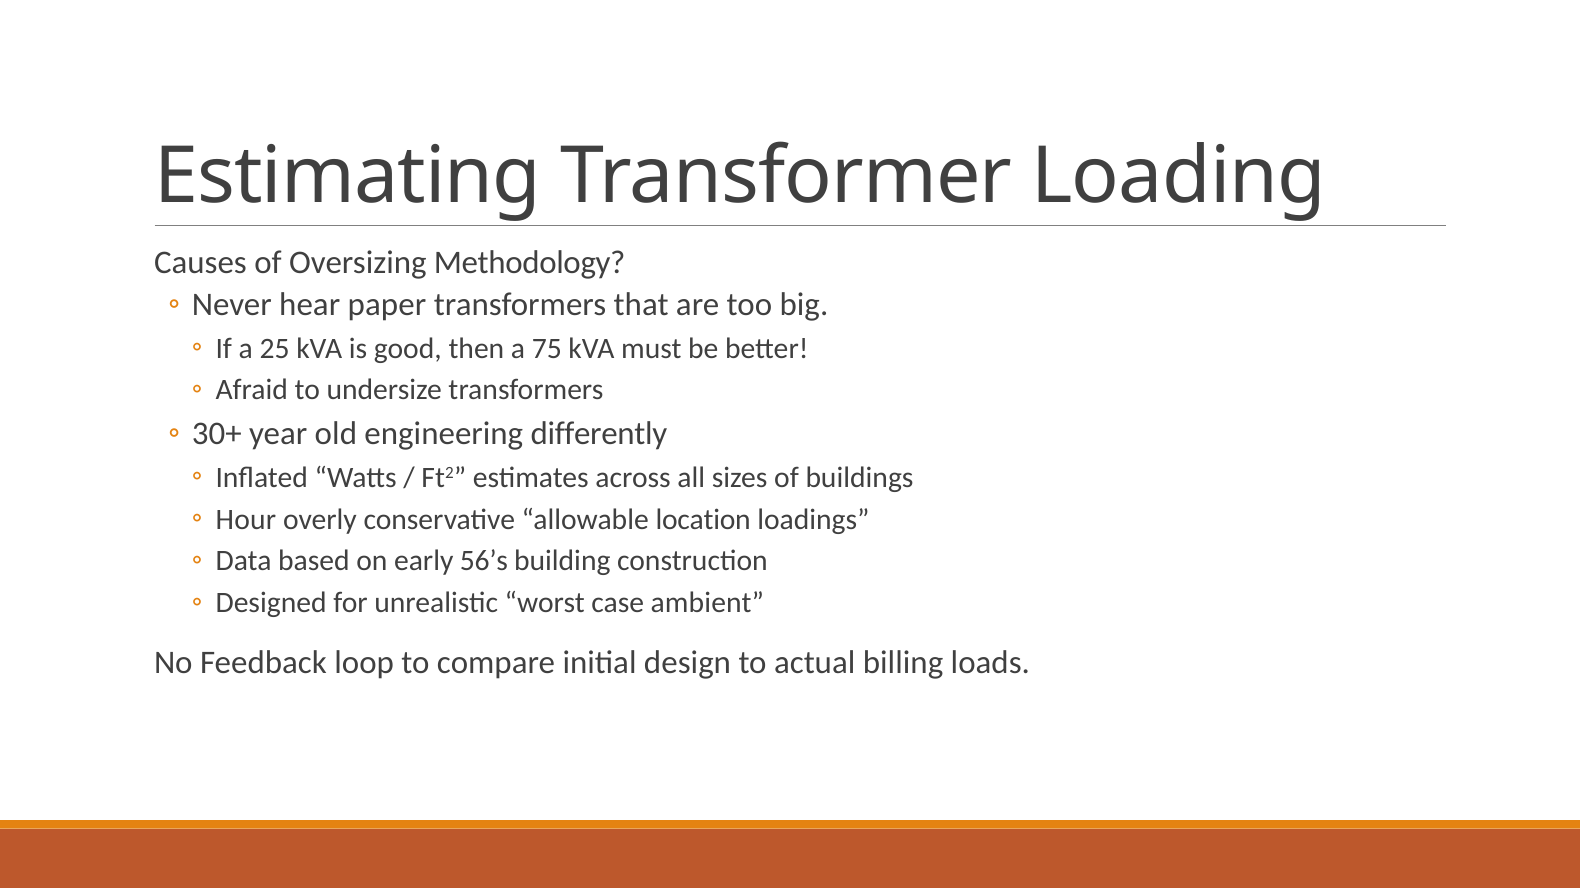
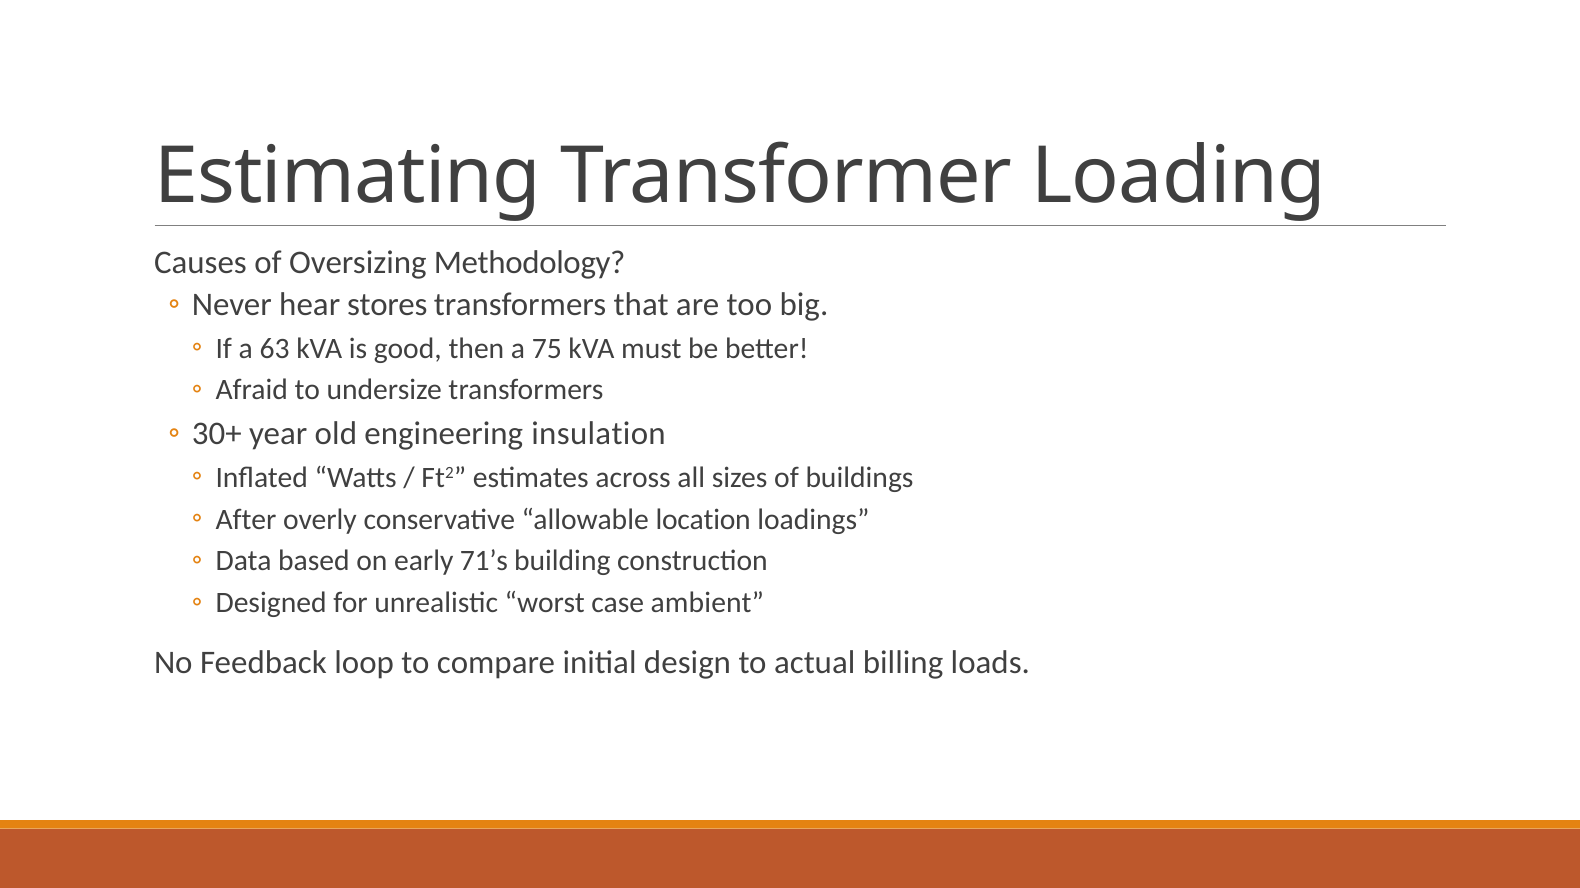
paper: paper -> stores
25: 25 -> 63
differently: differently -> insulation
Hour: Hour -> After
56’s: 56’s -> 71’s
